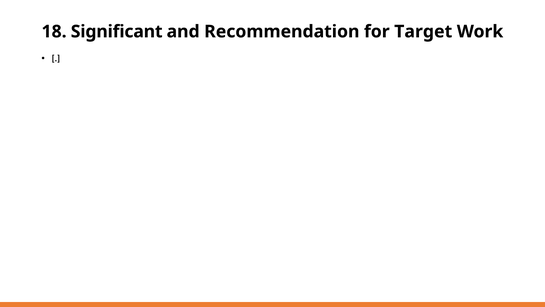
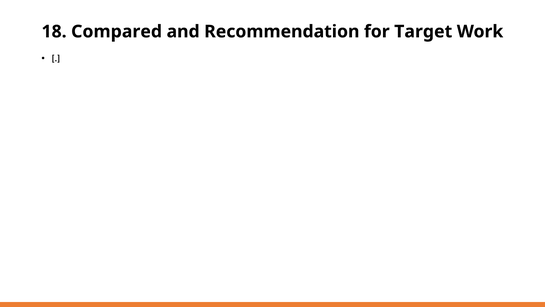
Significant: Significant -> Compared
